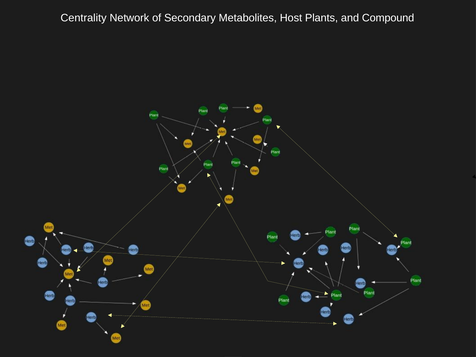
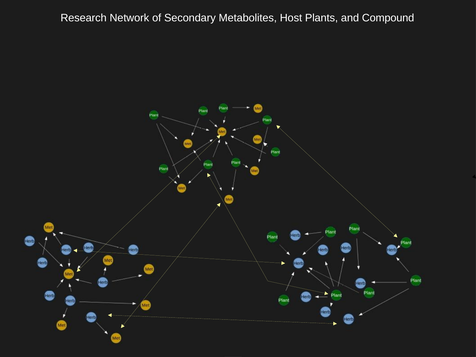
Centrality: Centrality -> Research
